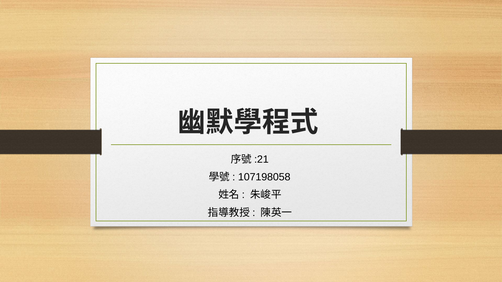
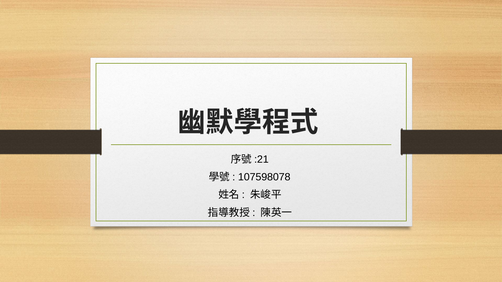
107198058: 107198058 -> 107598078
